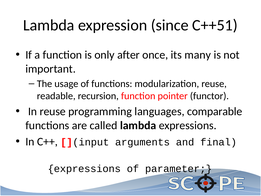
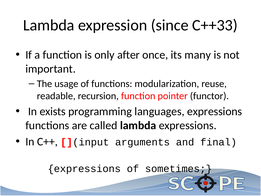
C++51: C++51 -> C++33
In reuse: reuse -> exists
languages comparable: comparable -> expressions
parameter: parameter -> sometimes
